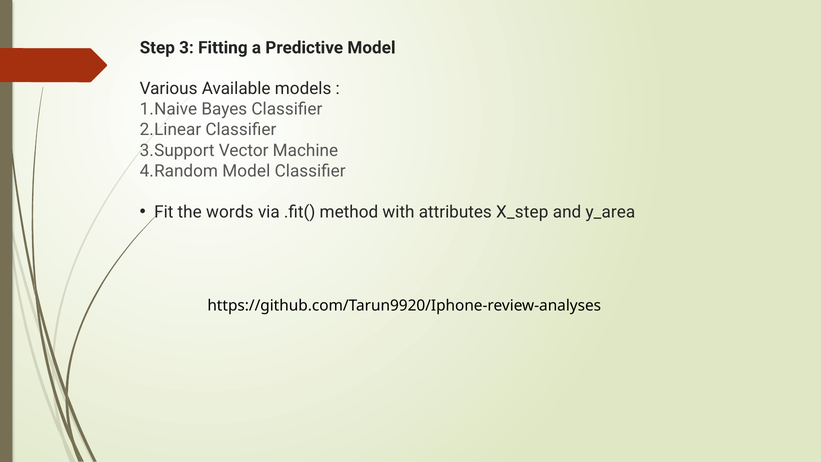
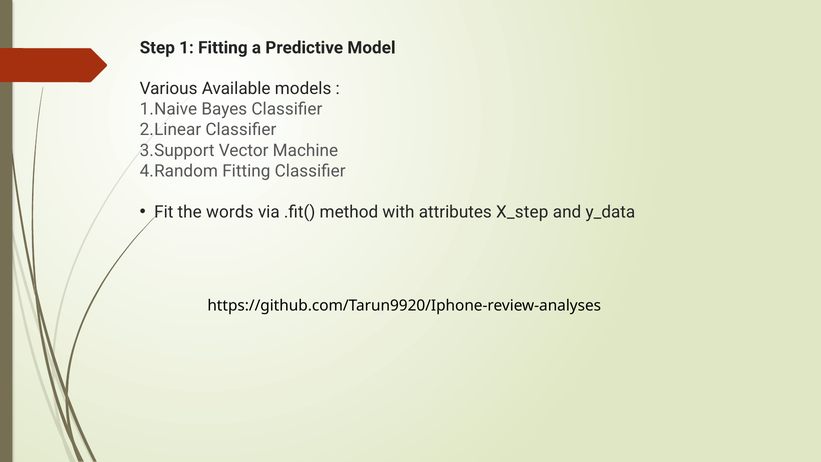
3: 3 -> 1
Model at (246, 171): Model -> Fitting
y_area: y_area -> y_data
